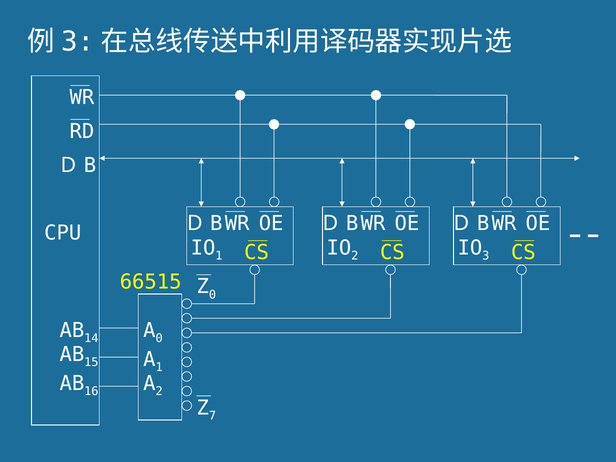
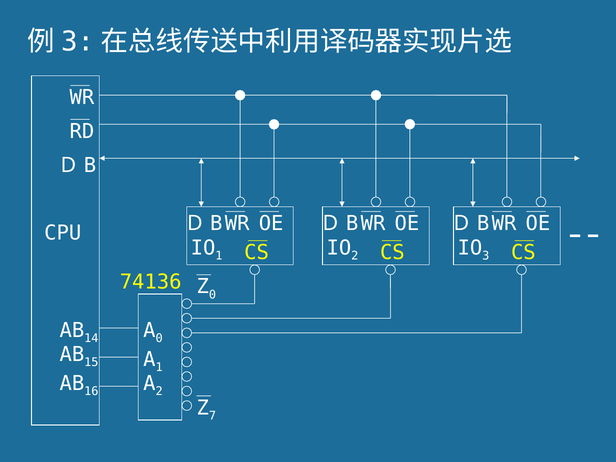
66515: 66515 -> 74136
